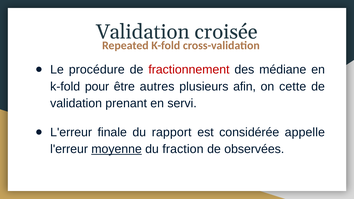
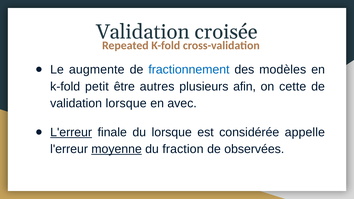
procédure: procédure -> augmente
fractionnement colour: red -> blue
médiane: médiane -> modèles
pour: pour -> petit
validation prenant: prenant -> lorsque
servi: servi -> avec
L'erreur at (71, 132) underline: none -> present
du rapport: rapport -> lorsque
